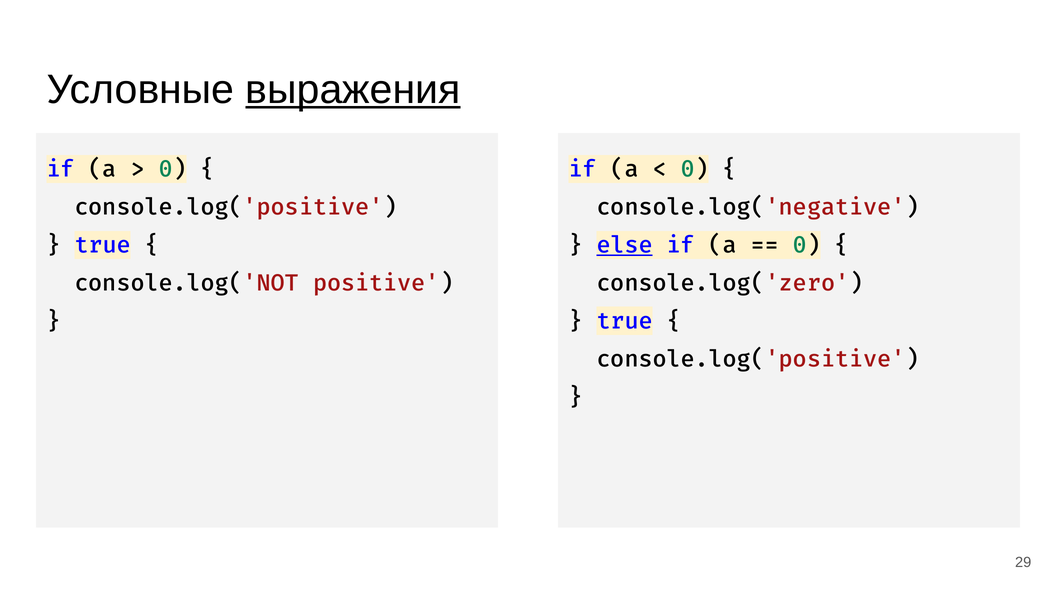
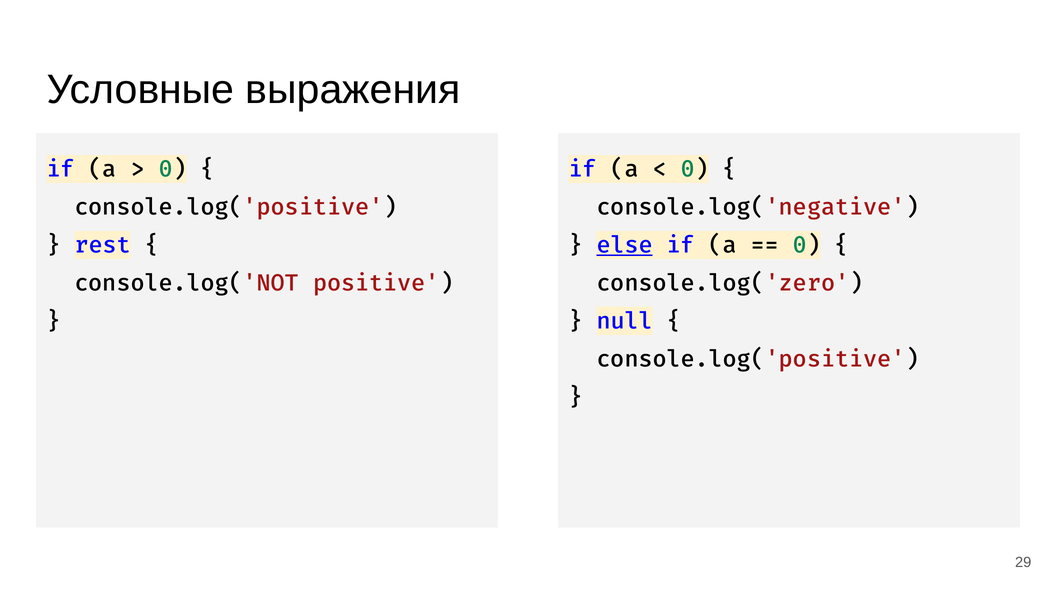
выражения underline: present -> none
true at (103, 245): true -> rest
true at (625, 321): true -> null
